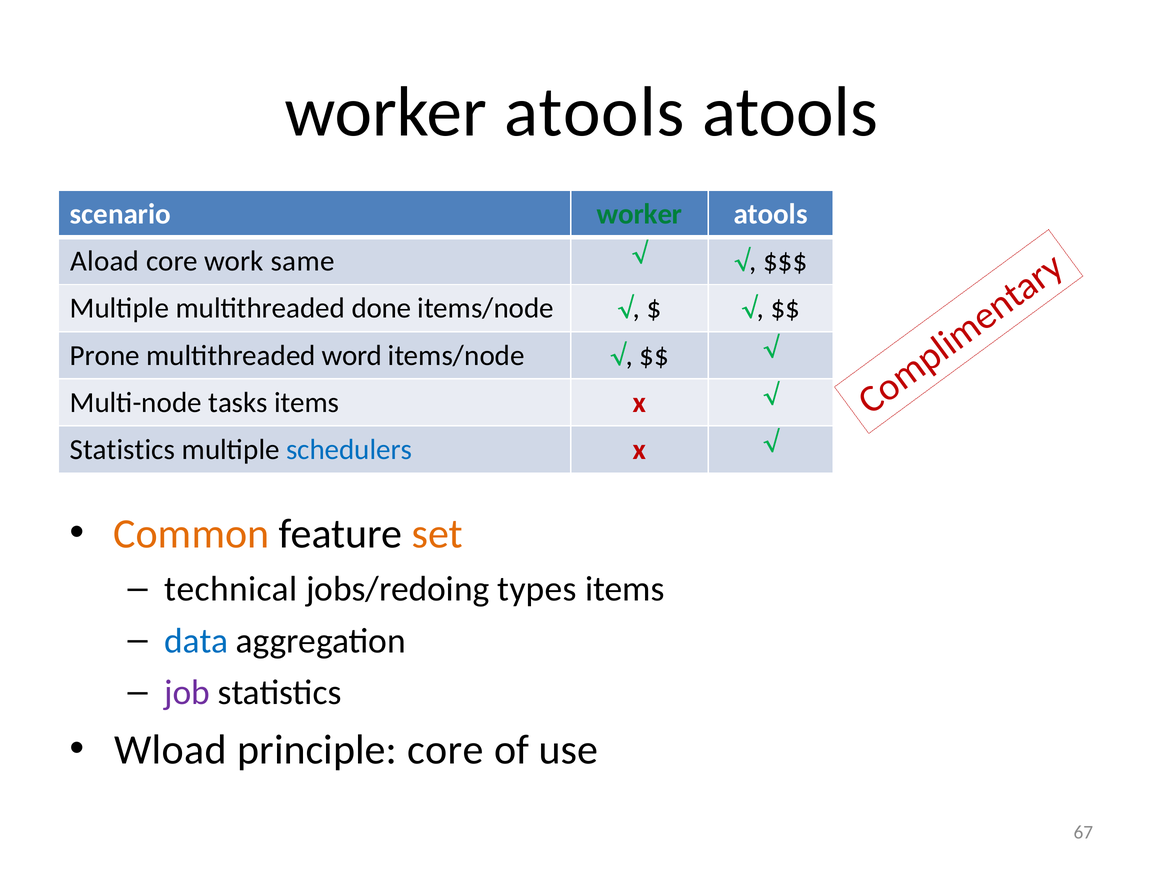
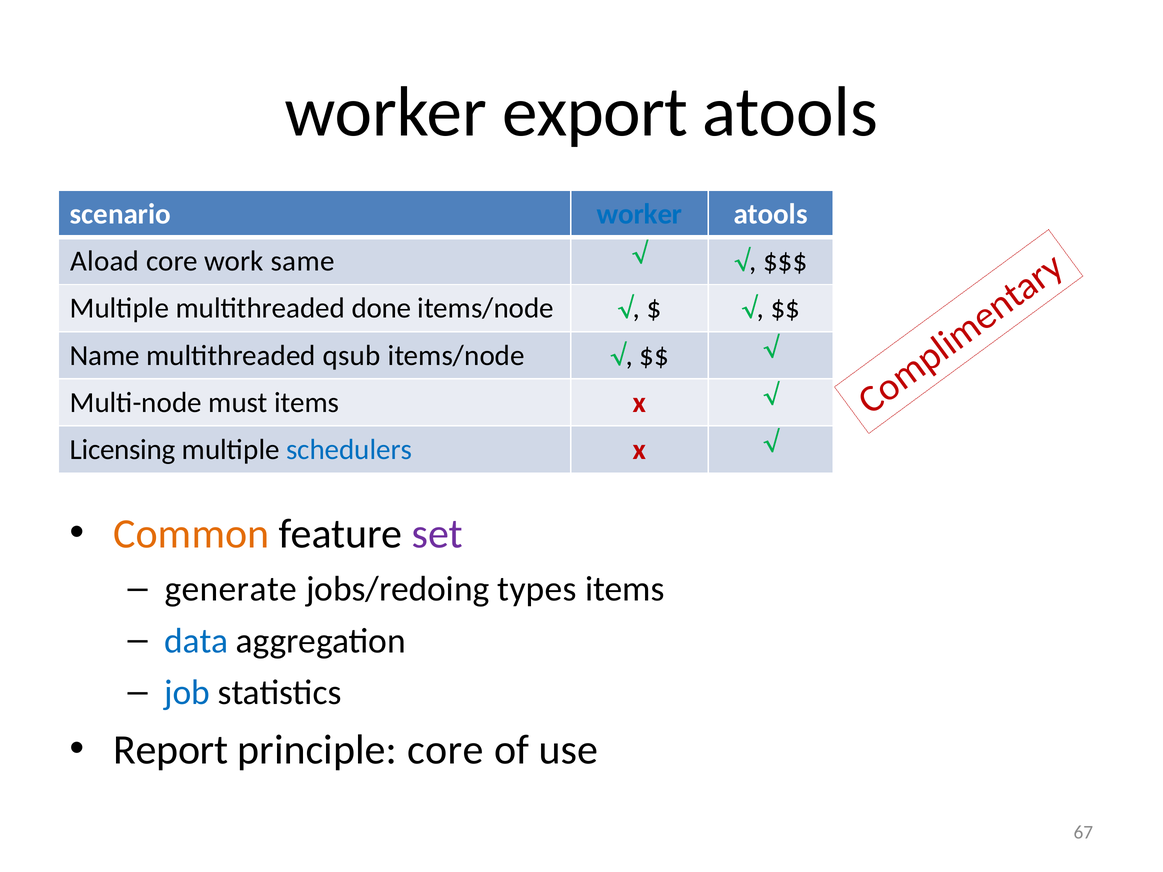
atools at (594, 113): atools -> export
worker at (640, 214) colour: green -> blue
Prone: Prone -> Name
word: word -> qsub
tasks: tasks -> must
Statistics at (122, 450): Statistics -> Licensing
set colour: orange -> purple
technical: technical -> generate
job colour: purple -> blue
Wload: Wload -> Report
